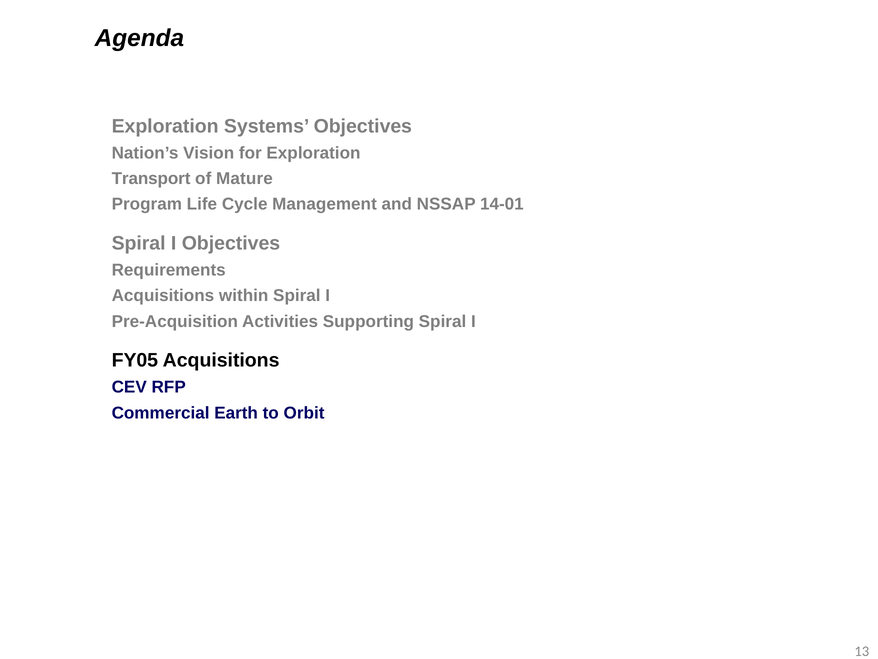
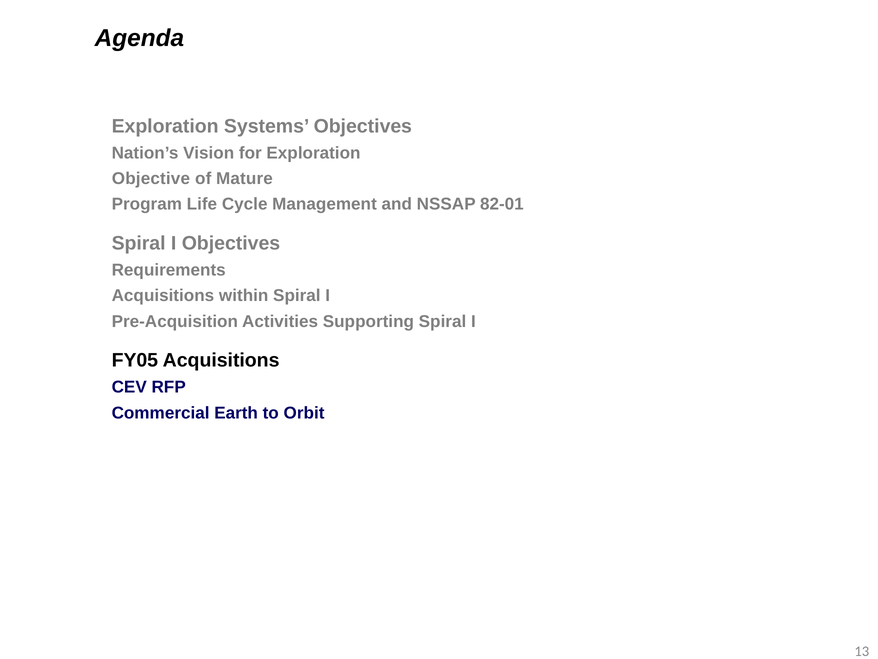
Transport: Transport -> Objective
14-01: 14-01 -> 82-01
